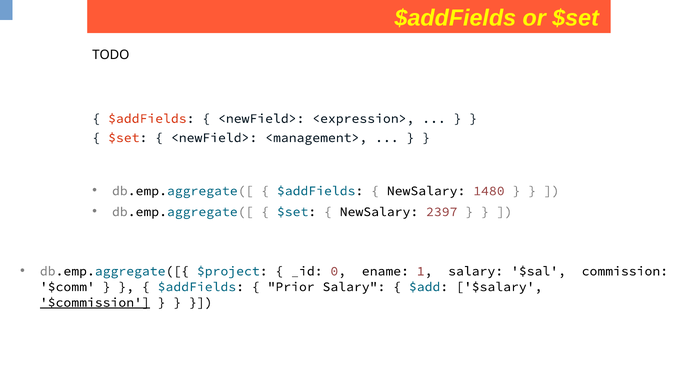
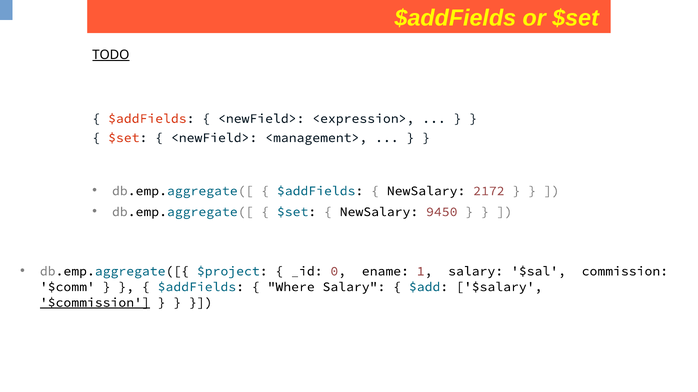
TODO underline: none -> present
1480: 1480 -> 2172
2397: 2397 -> 9450
Prior: Prior -> Where
